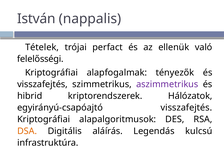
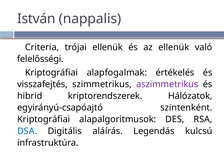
Tételek: Tételek -> Criteria
trójai perfact: perfact -> ellenük
tényezők: tényezők -> értékelés
egyirányú-csapóajtó visszafejtés: visszafejtés -> szintenként
DSA colour: orange -> blue
